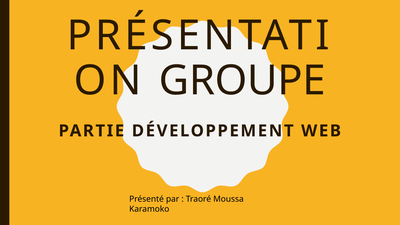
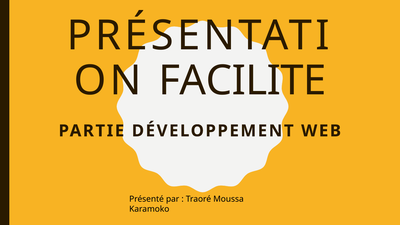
GROUPE: GROUPE -> FACILITE
